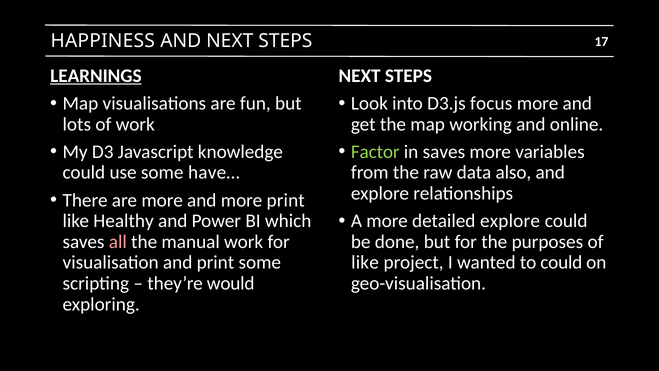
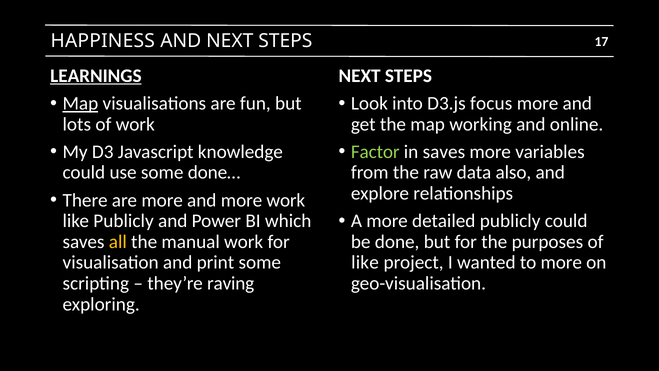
Map at (80, 103) underline: none -> present
have…: have… -> done…
more print: print -> work
detailed explore: explore -> publicly
like Healthy: Healthy -> Publicly
all colour: pink -> yellow
to could: could -> more
would: would -> raving
